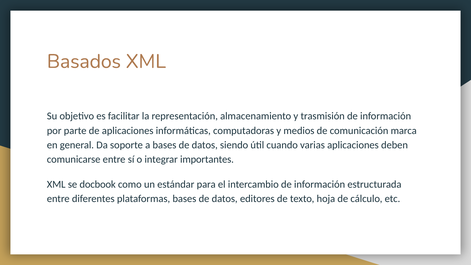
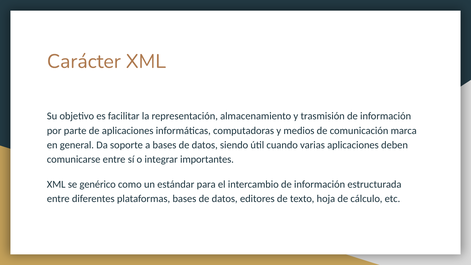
Basados: Basados -> Carácter
docbook: docbook -> genérico
